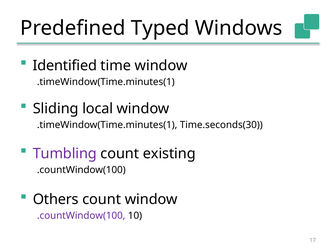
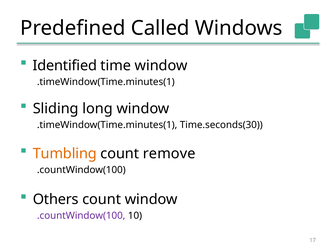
Typed: Typed -> Called
local: local -> long
Tumbling colour: purple -> orange
existing: existing -> remove
